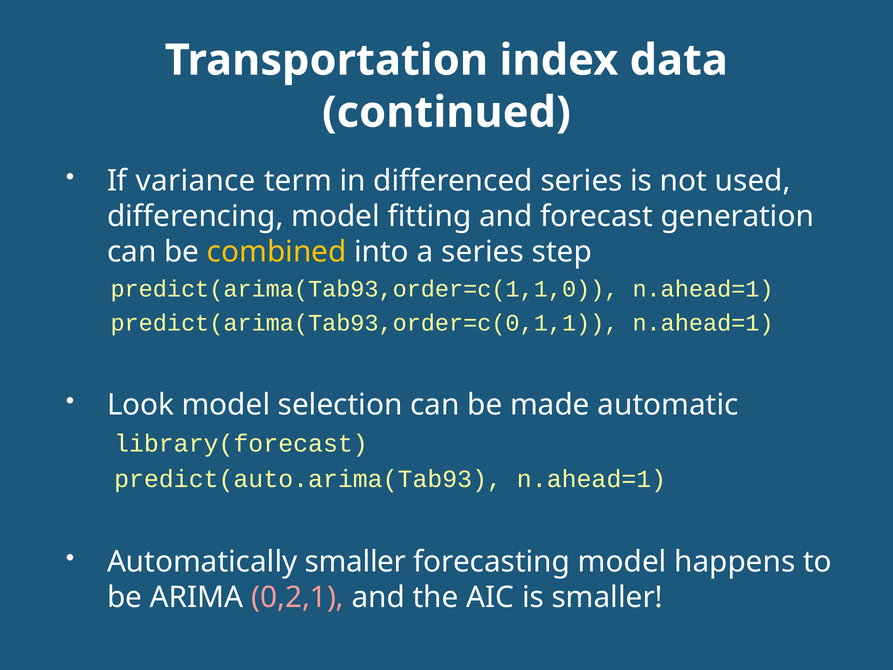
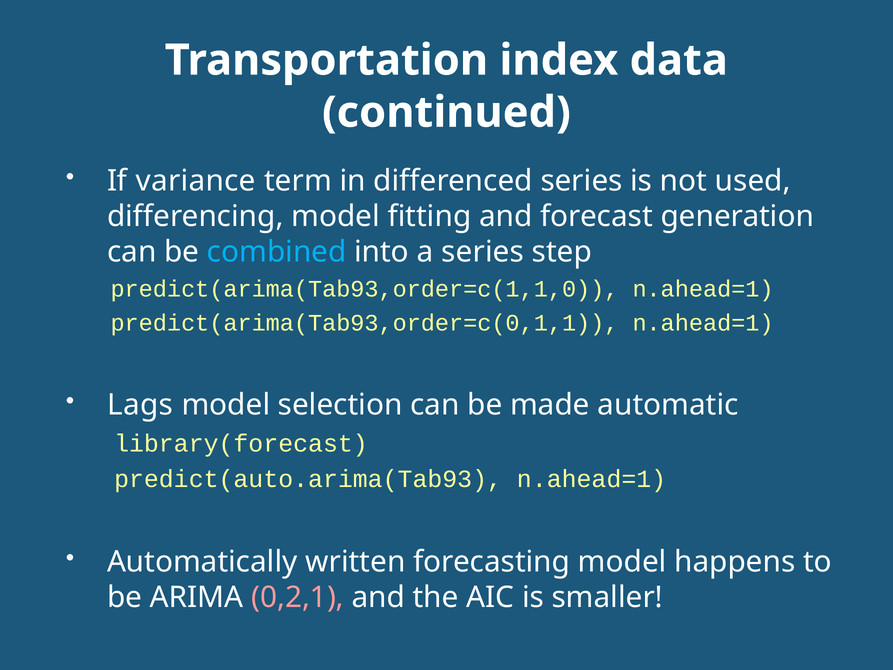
combined colour: yellow -> light blue
Look: Look -> Lags
Automatically smaller: smaller -> written
